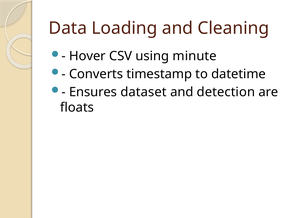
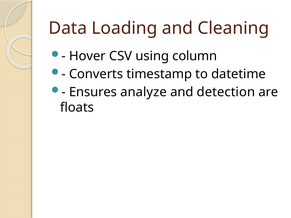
minute: minute -> column
dataset: dataset -> analyze
